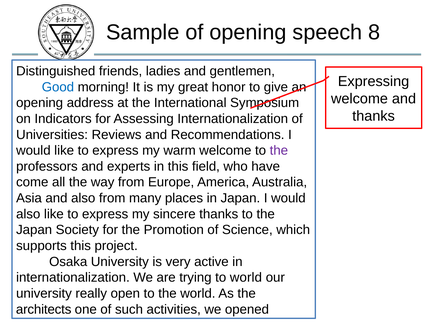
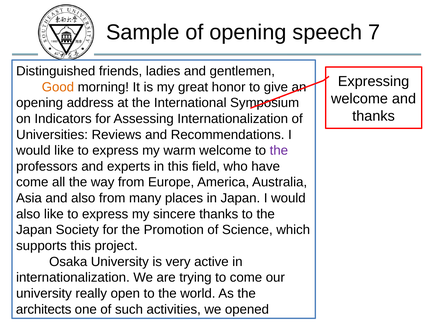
8: 8 -> 7
Good colour: blue -> orange
to world: world -> come
